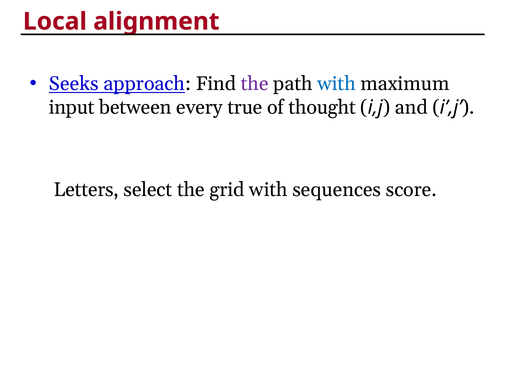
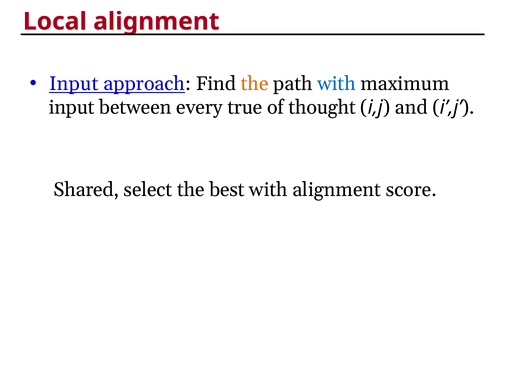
Seeks at (74, 84): Seeks -> Input
the at (255, 84) colour: purple -> orange
Letters: Letters -> Shared
grid: grid -> best
with sequences: sequences -> alignment
